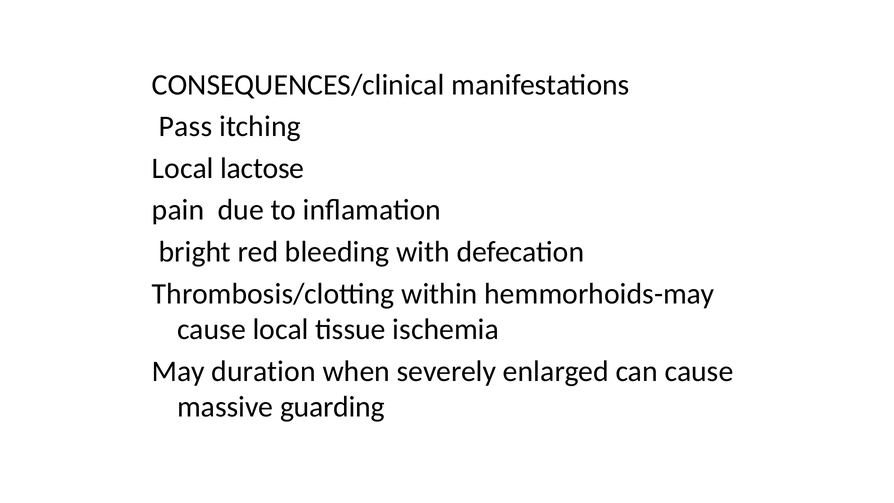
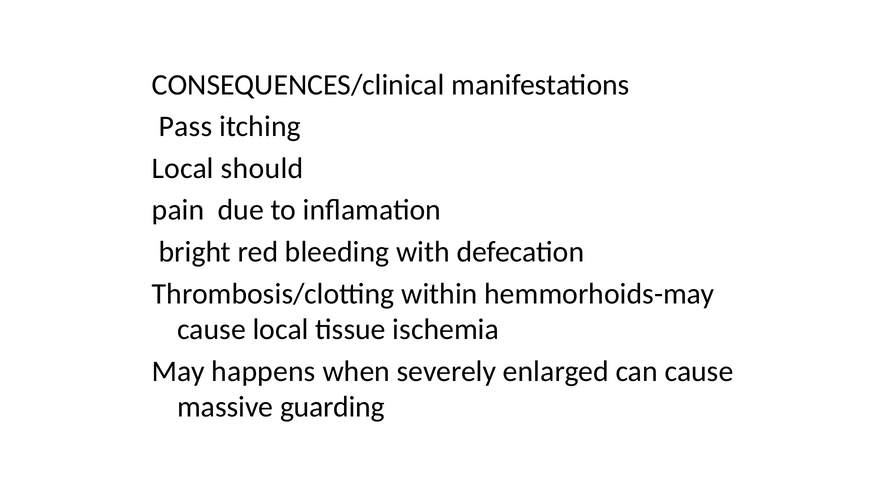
lactose: lactose -> should
duration: duration -> happens
